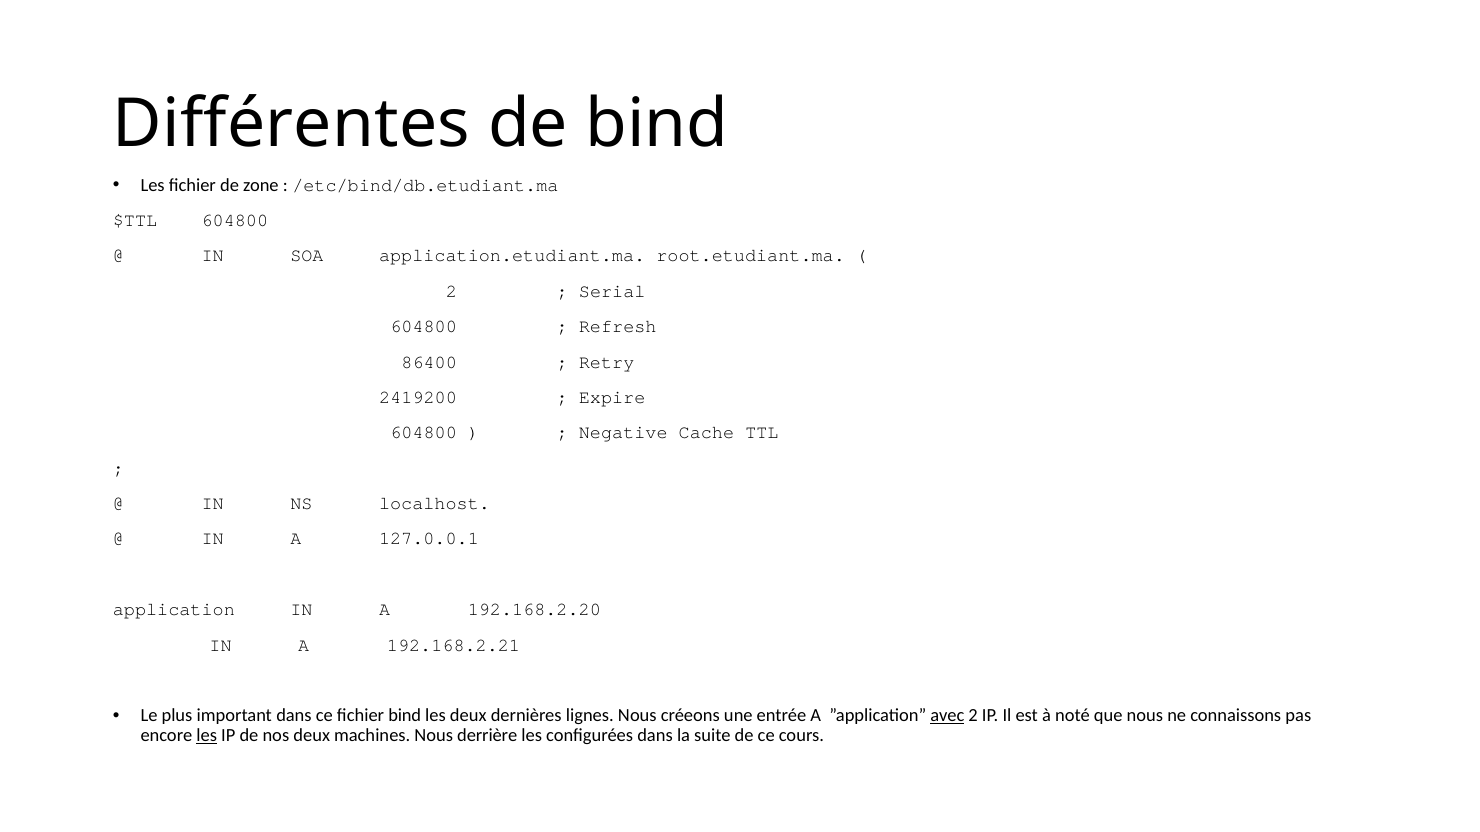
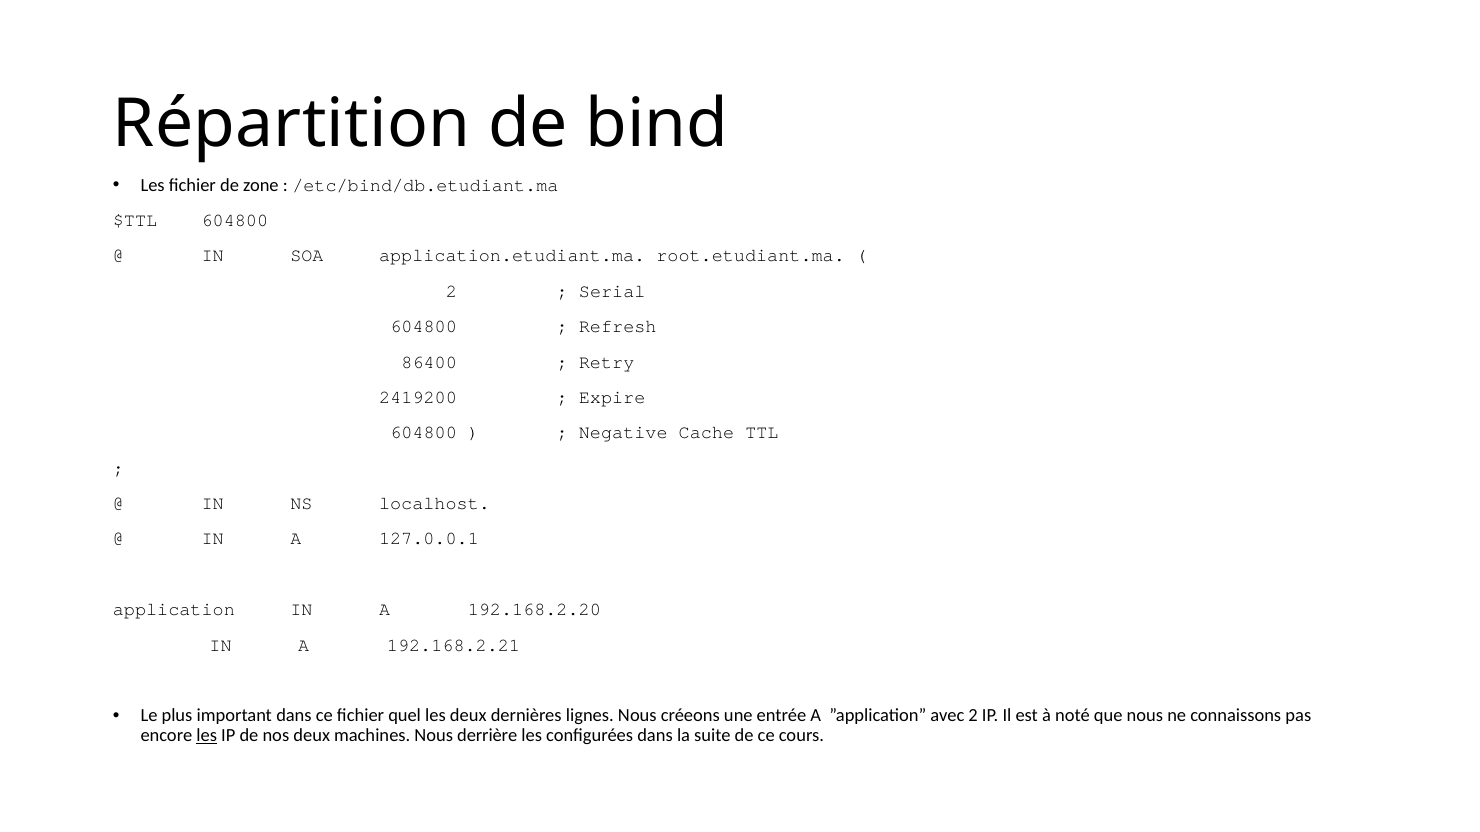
Différentes: Différentes -> Répartition
fichier bind: bind -> quel
avec underline: present -> none
